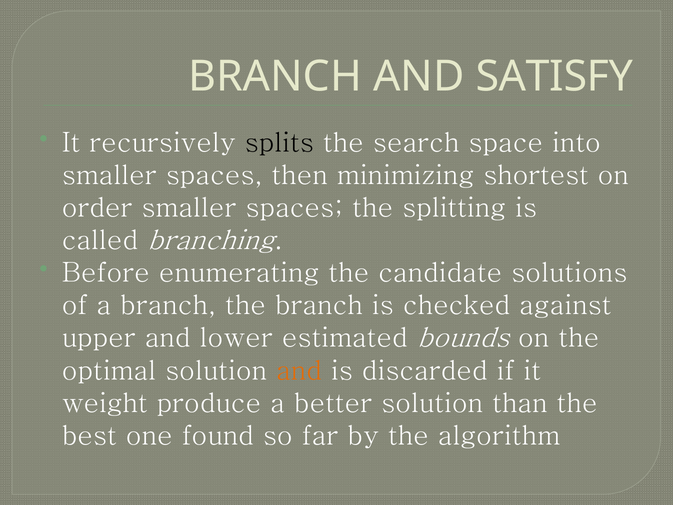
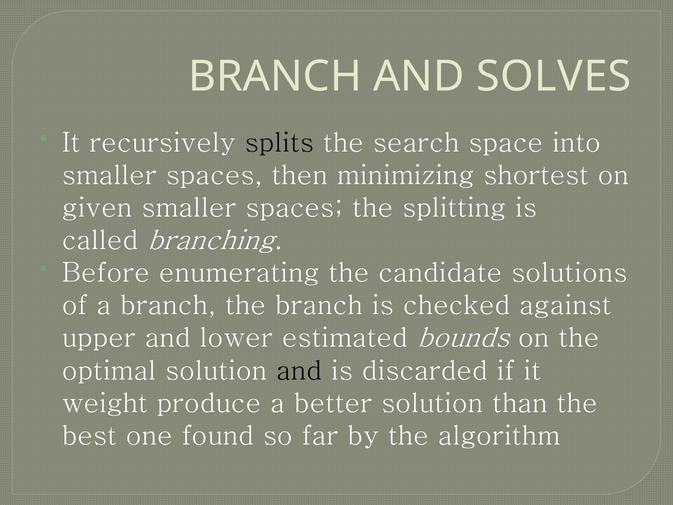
SATISFY: SATISFY -> SOLVES
order: order -> given
and at (299, 370) colour: orange -> black
